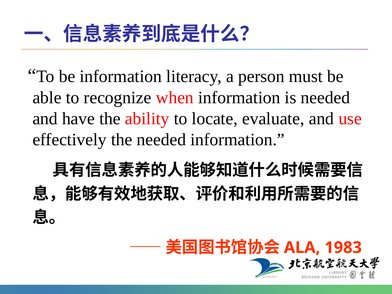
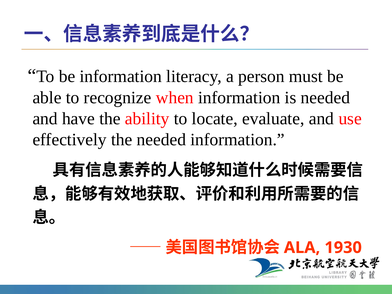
1983: 1983 -> 1930
